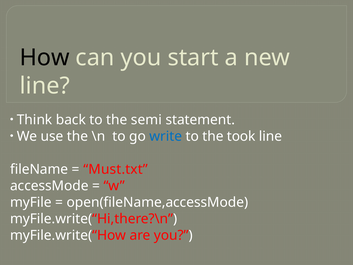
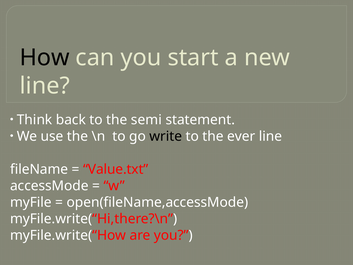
write colour: blue -> black
took: took -> ever
Must.txt: Must.txt -> Value.txt
